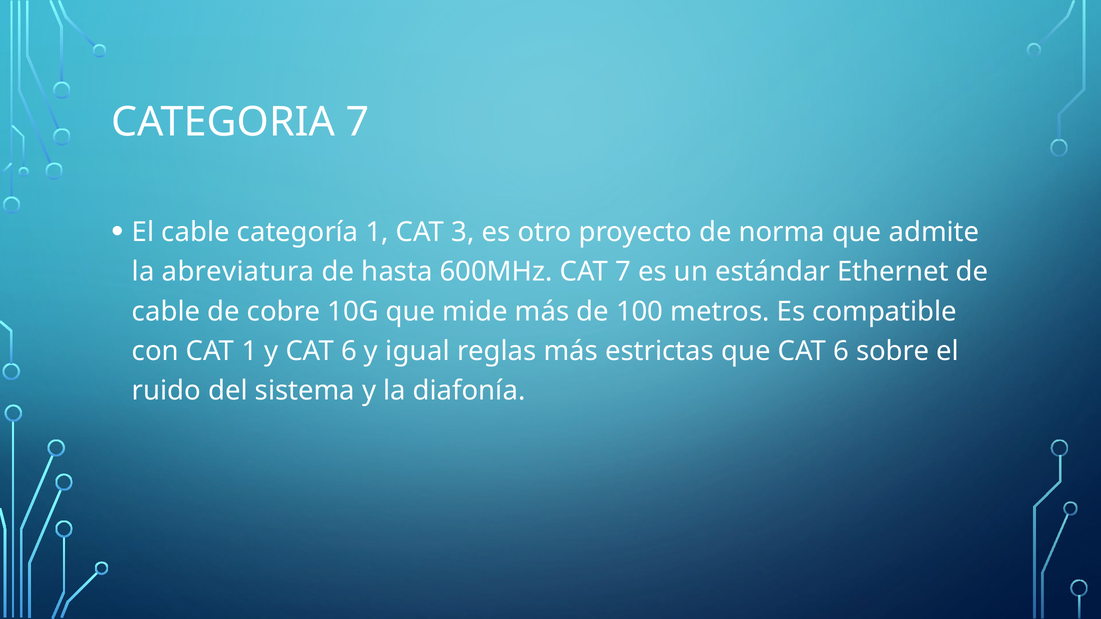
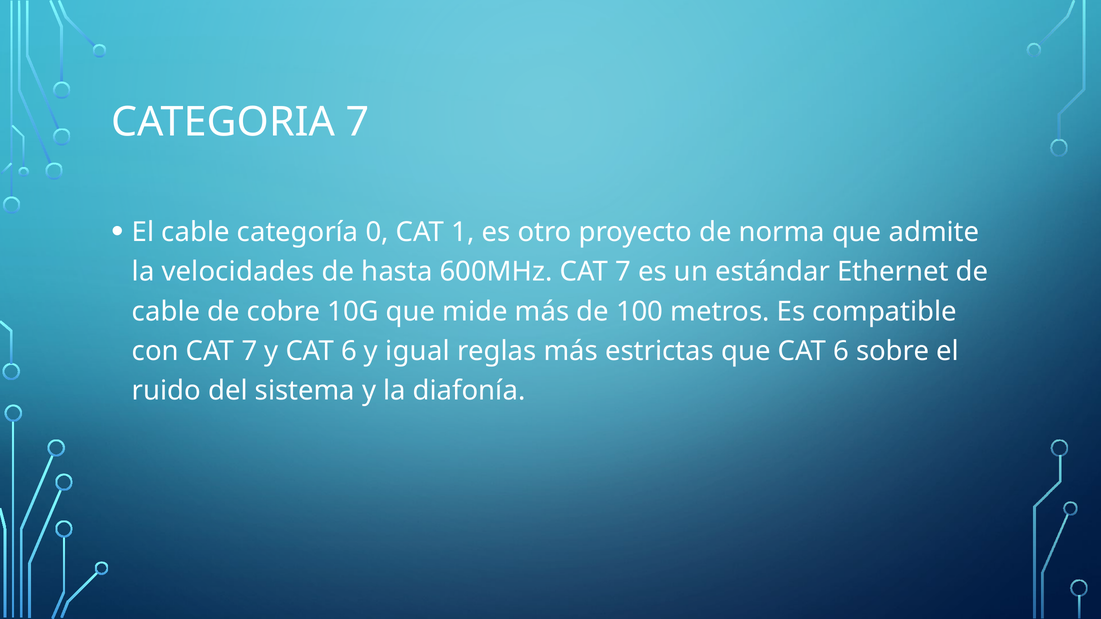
categoría 1: 1 -> 0
3: 3 -> 1
abreviatura: abreviatura -> velocidades
con CAT 1: 1 -> 7
